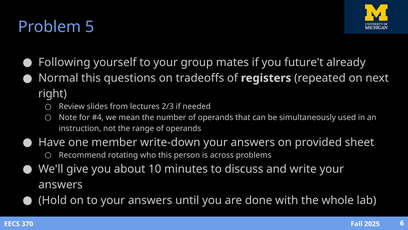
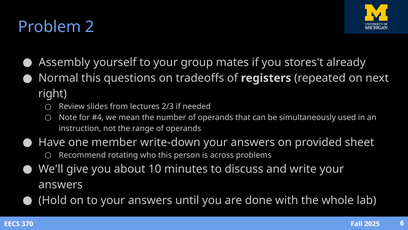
5: 5 -> 2
Following: Following -> Assembly
future't: future't -> stores't
